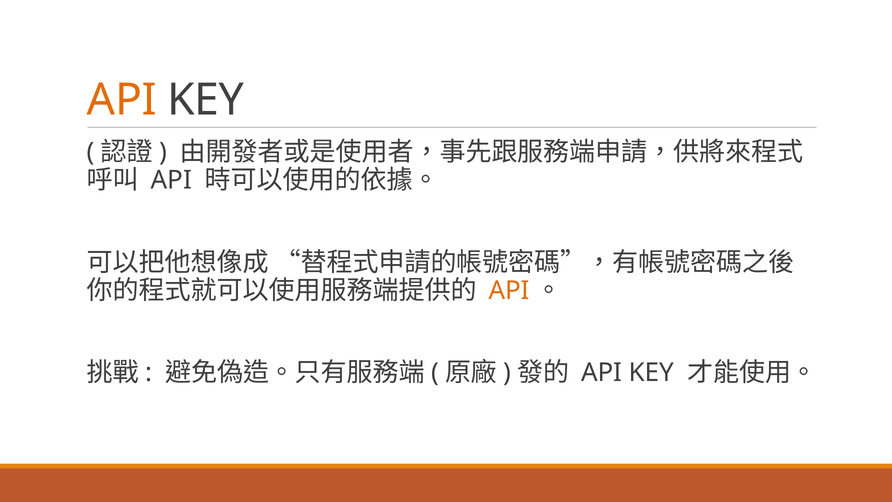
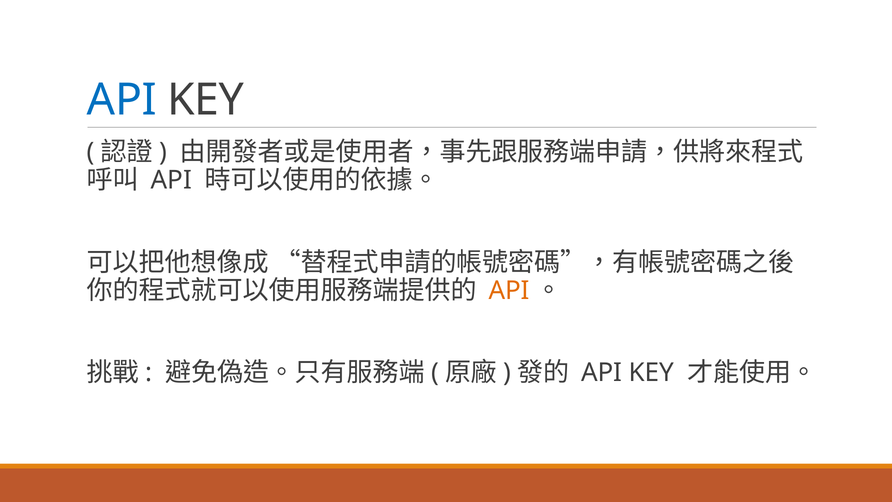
API at (122, 100) colour: orange -> blue
